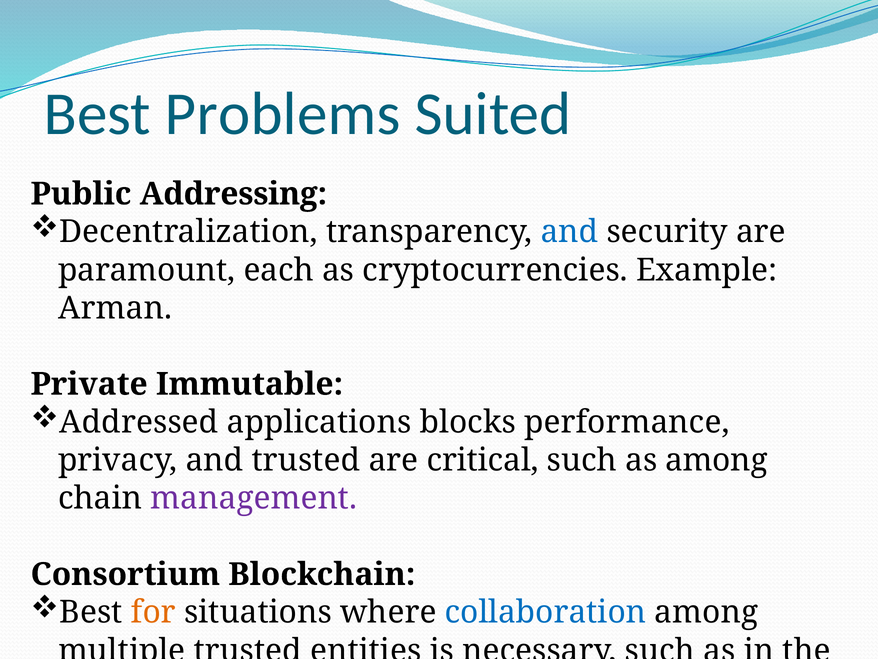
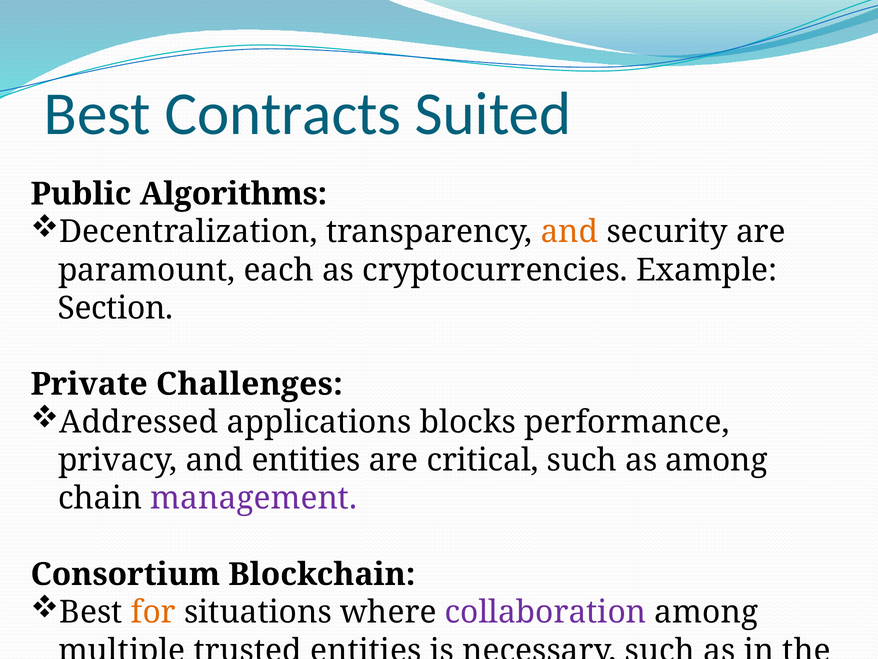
Problems: Problems -> Contracts
Addressing: Addressing -> Algorithms
and at (570, 232) colour: blue -> orange
Arman: Arman -> Section
Immutable: Immutable -> Challenges
and trusted: trusted -> entities
collaboration colour: blue -> purple
